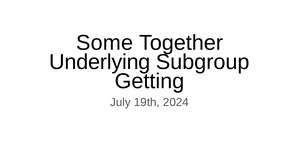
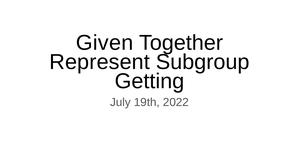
Some: Some -> Given
Underlying: Underlying -> Represent
2024: 2024 -> 2022
